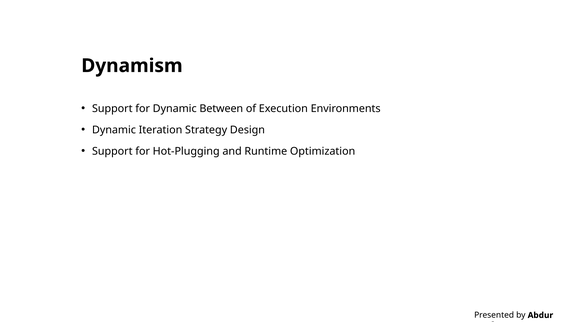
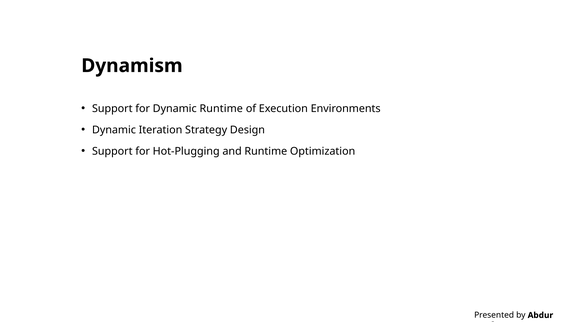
Dynamic Between: Between -> Runtime
